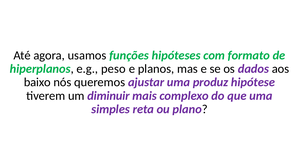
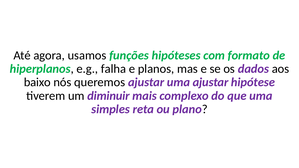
peso: peso -> falha
uma produz: produz -> ajustar
